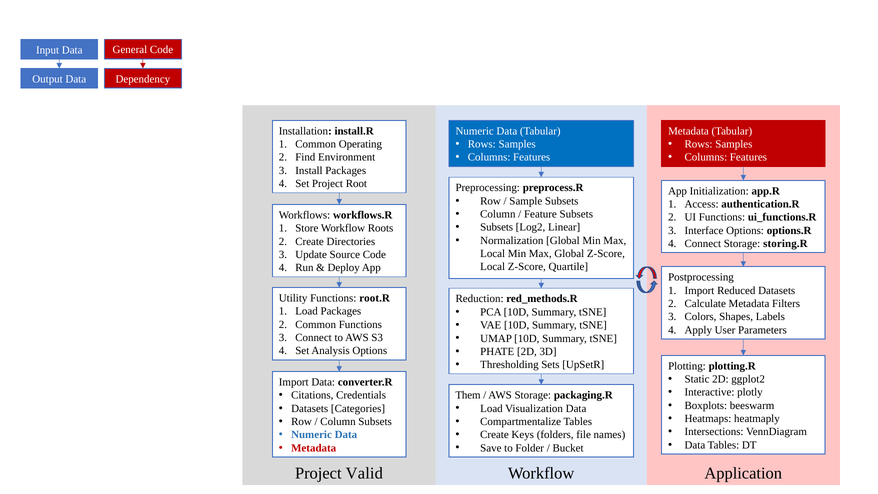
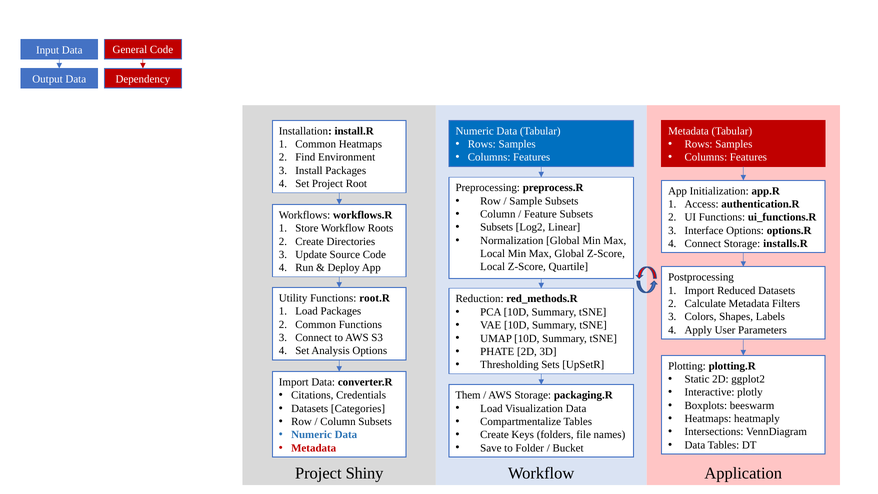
Common Operating: Operating -> Heatmaps
storing.R: storing.R -> installs.R
Valid: Valid -> Shiny
